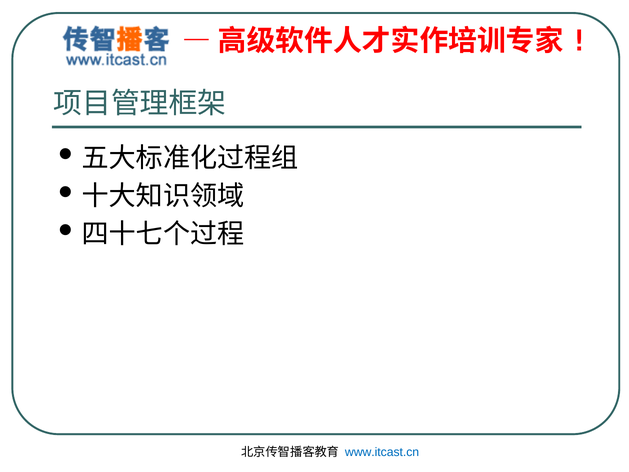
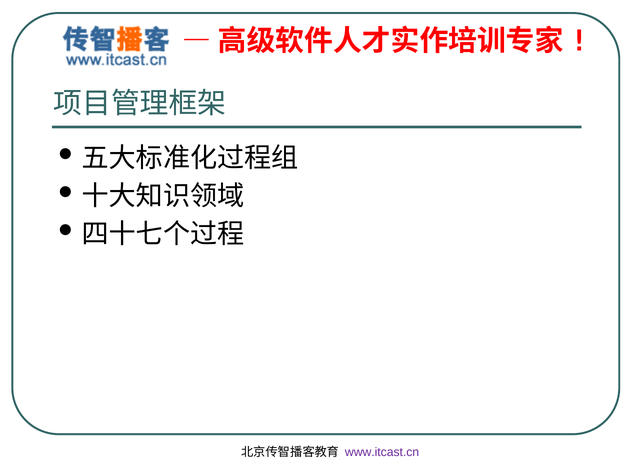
www.itcast.cn colour: blue -> purple
